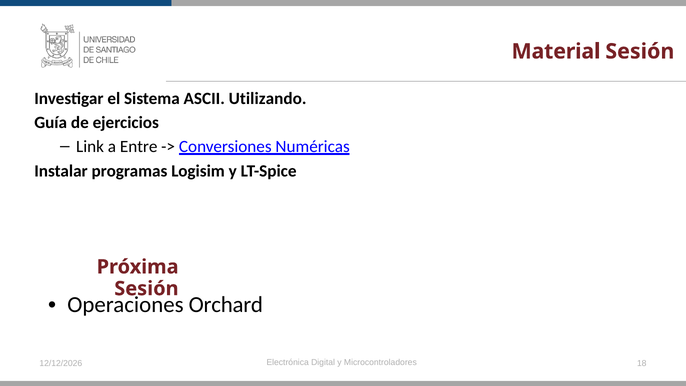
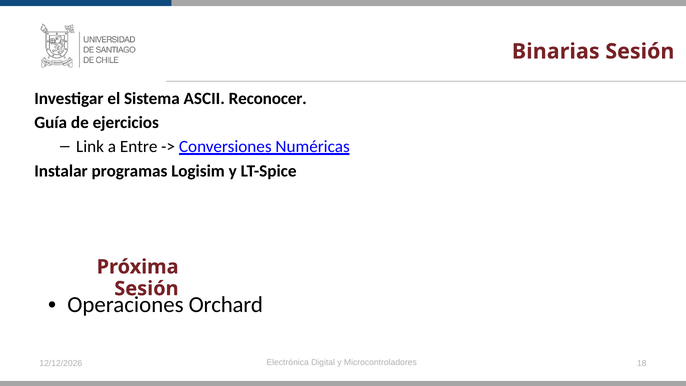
Material: Material -> Binarias
Utilizando: Utilizando -> Reconocer
